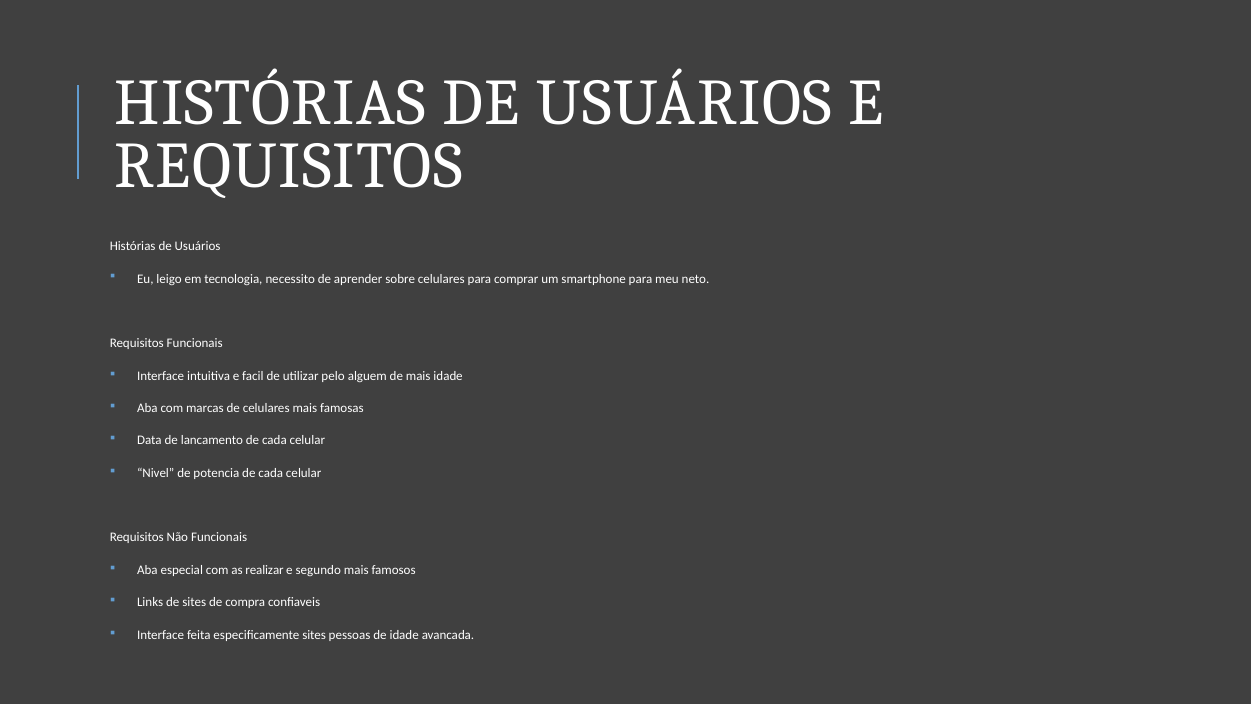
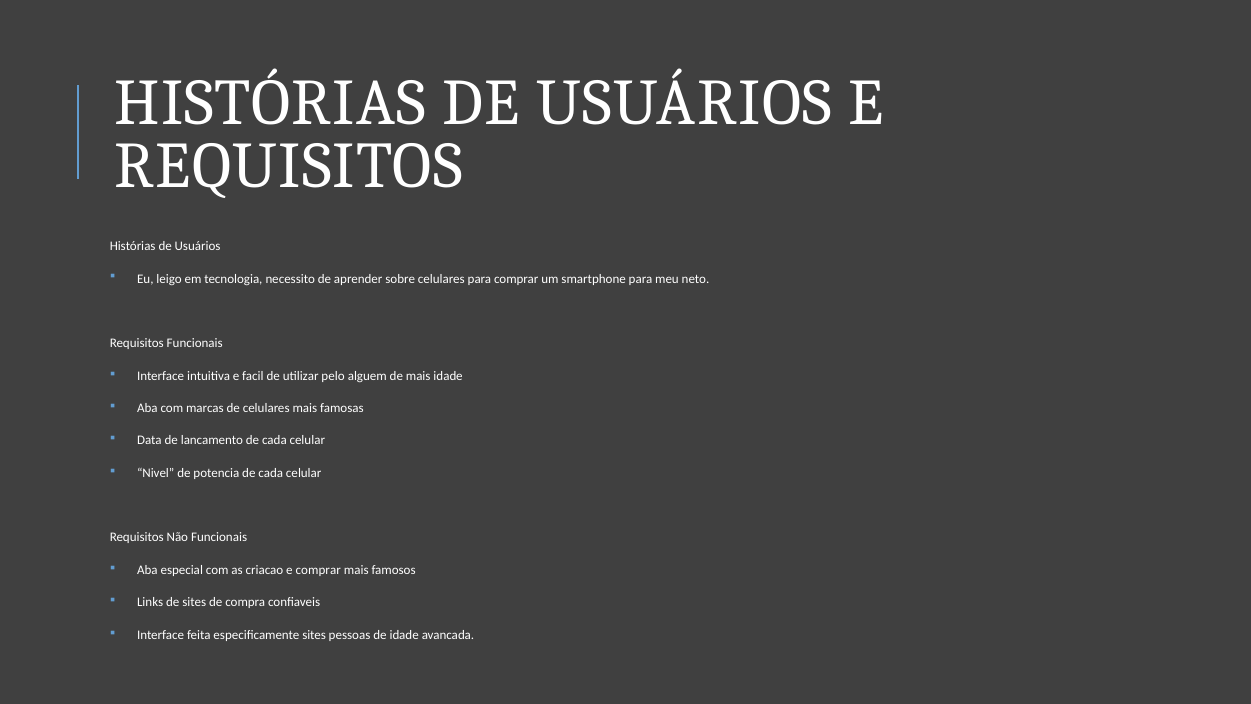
realizar: realizar -> criacao
e segundo: segundo -> comprar
